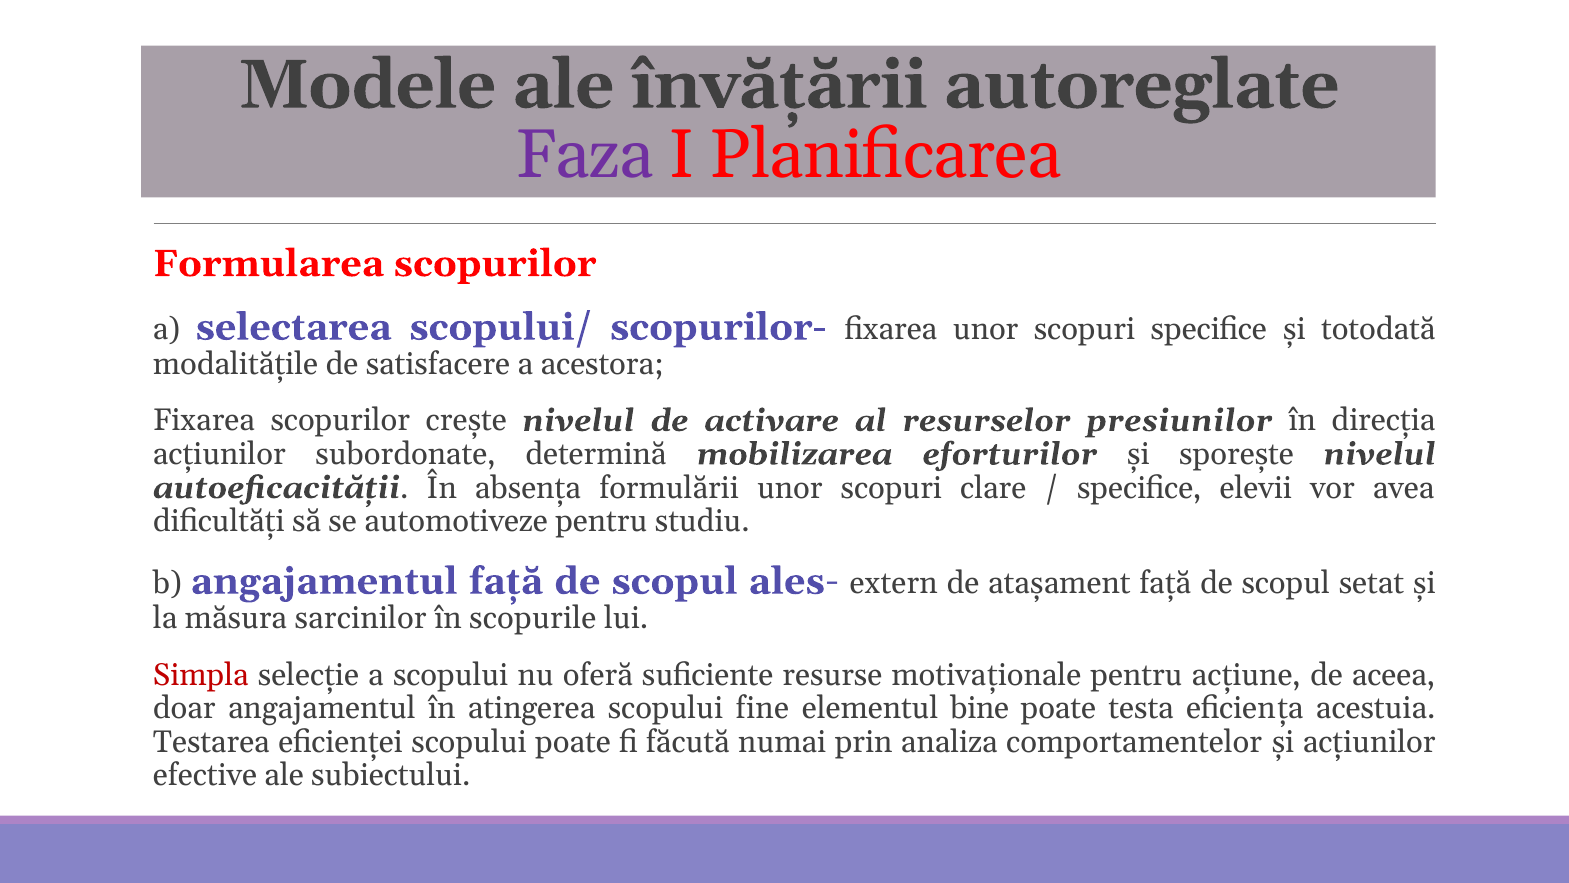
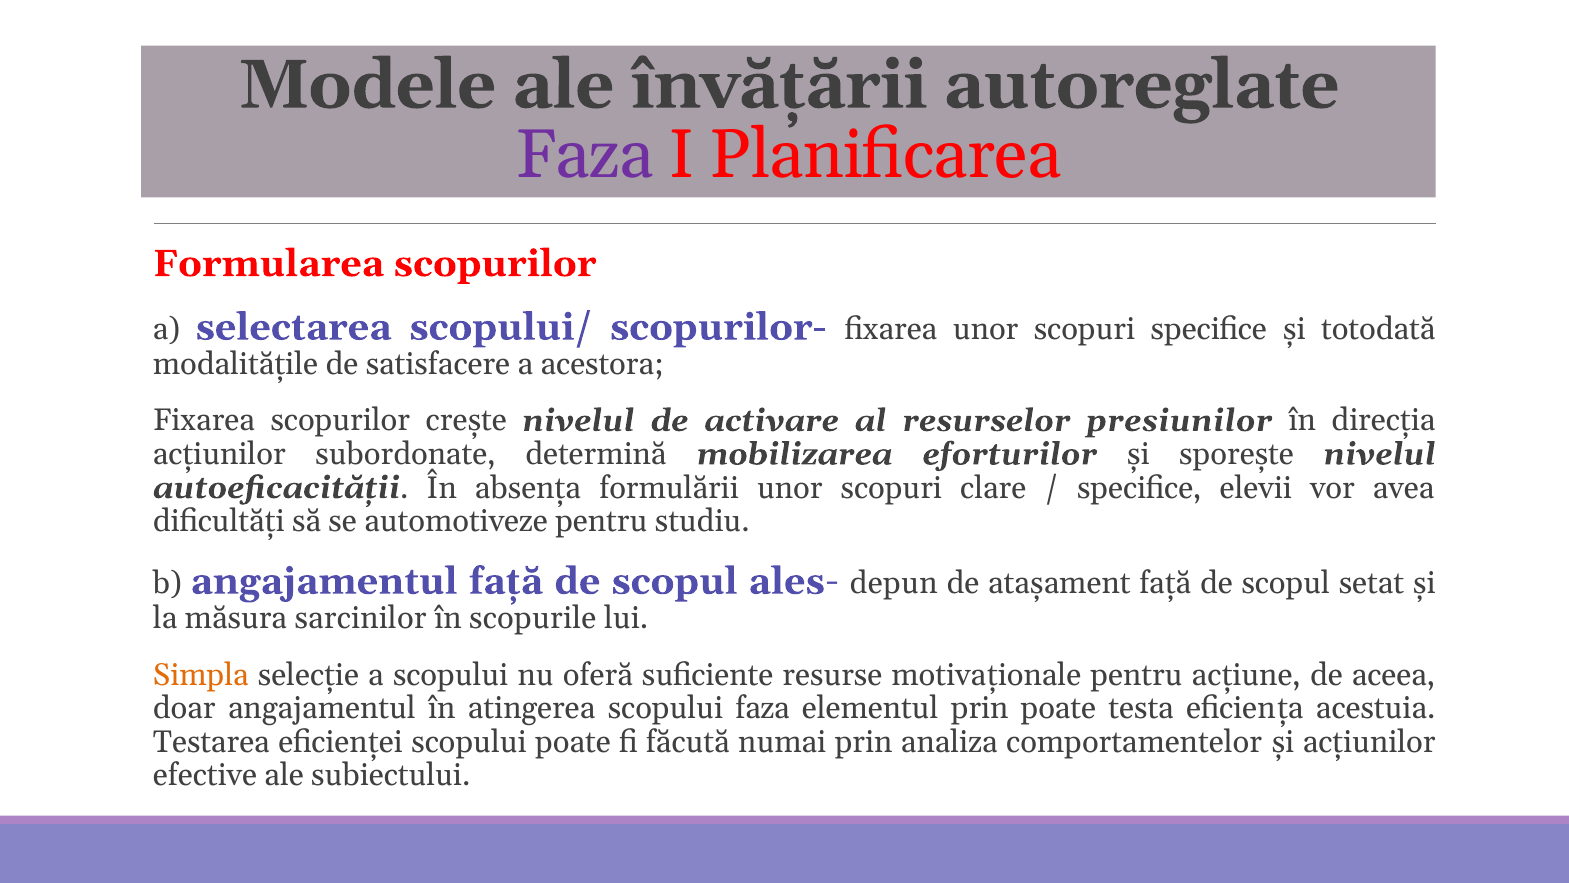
extern: extern -> depun
Simpla colour: red -> orange
scopului fine: fine -> faza
elementul bine: bine -> prin
